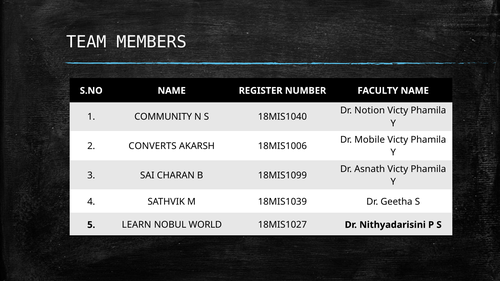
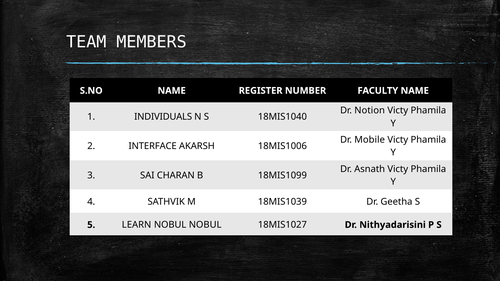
COMMUNITY: COMMUNITY -> INDIVIDUALS
CONVERTS: CONVERTS -> INTERFACE
NOBUL WORLD: WORLD -> NOBUL
